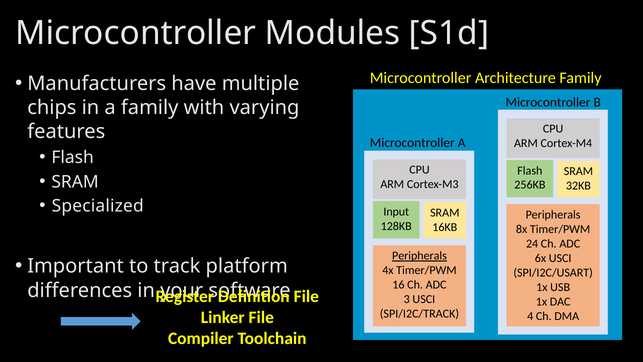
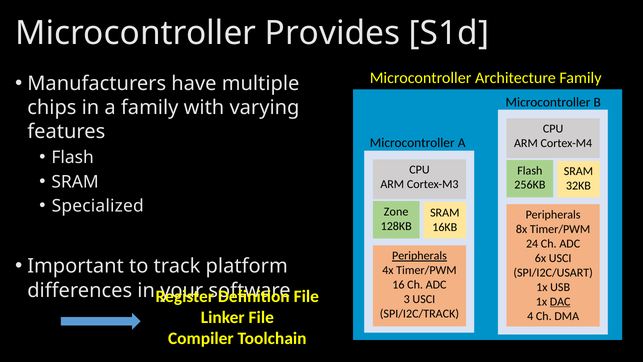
Modules: Modules -> Provides
Input: Input -> Zone
DAC underline: none -> present
